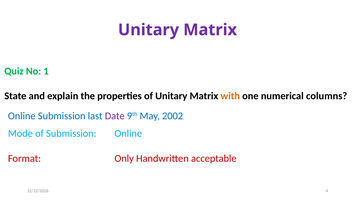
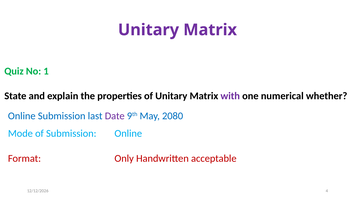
with colour: orange -> purple
columns: columns -> whether
2002: 2002 -> 2080
